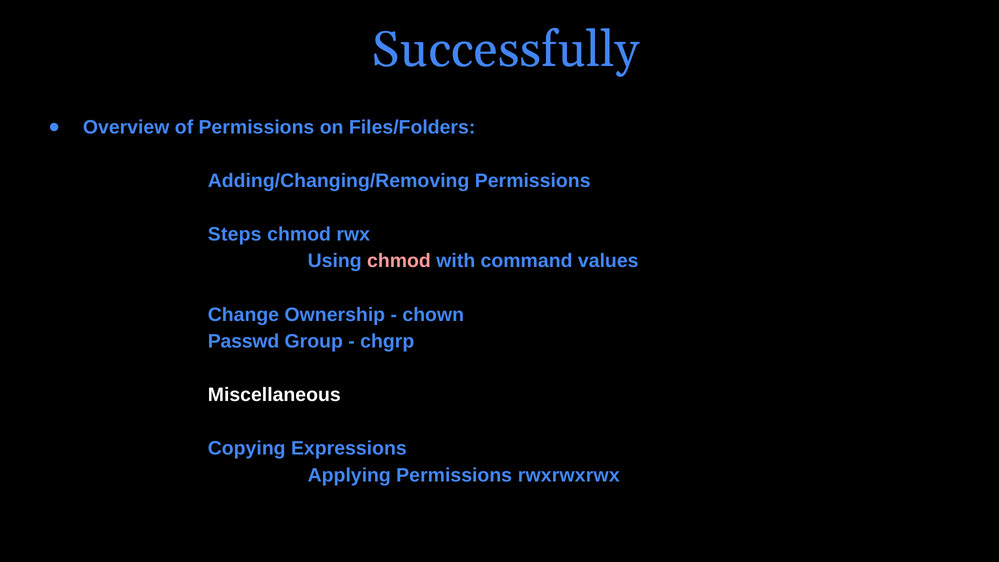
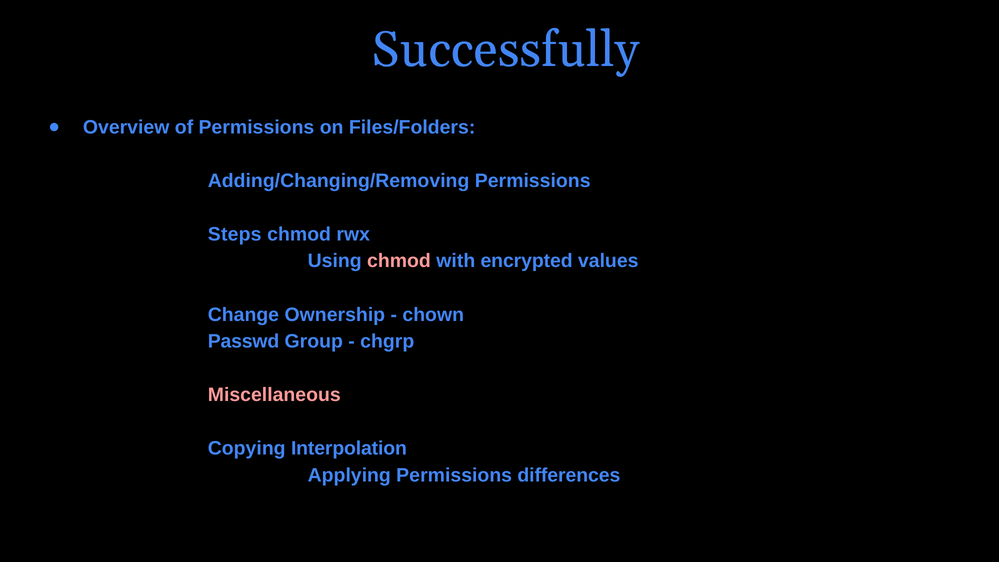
command: command -> encrypted
Miscellaneous colour: white -> pink
Expressions: Expressions -> Interpolation
rwxrwxrwx: rwxrwxrwx -> differences
